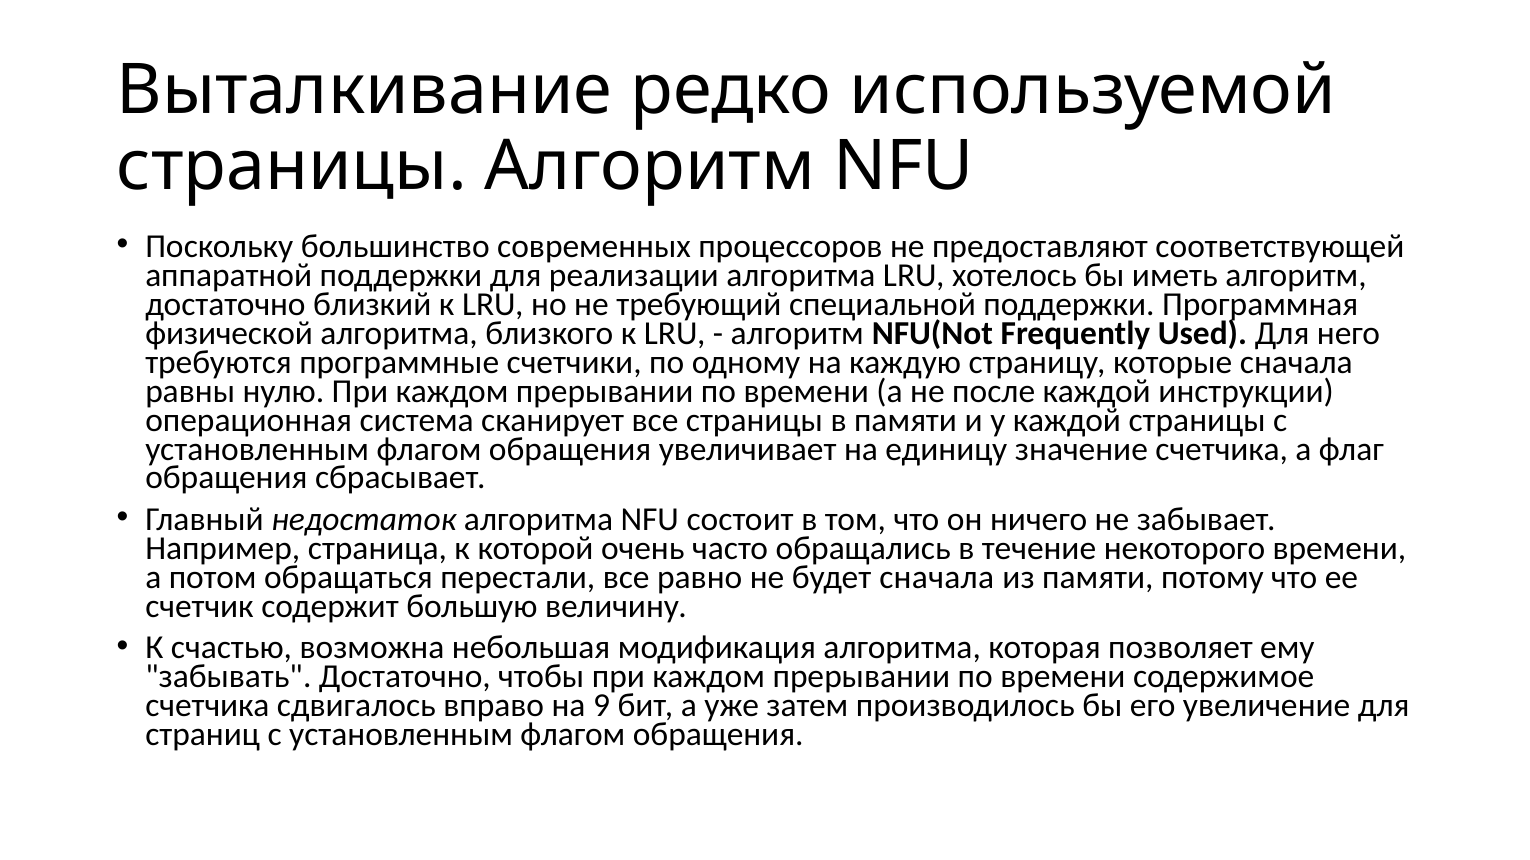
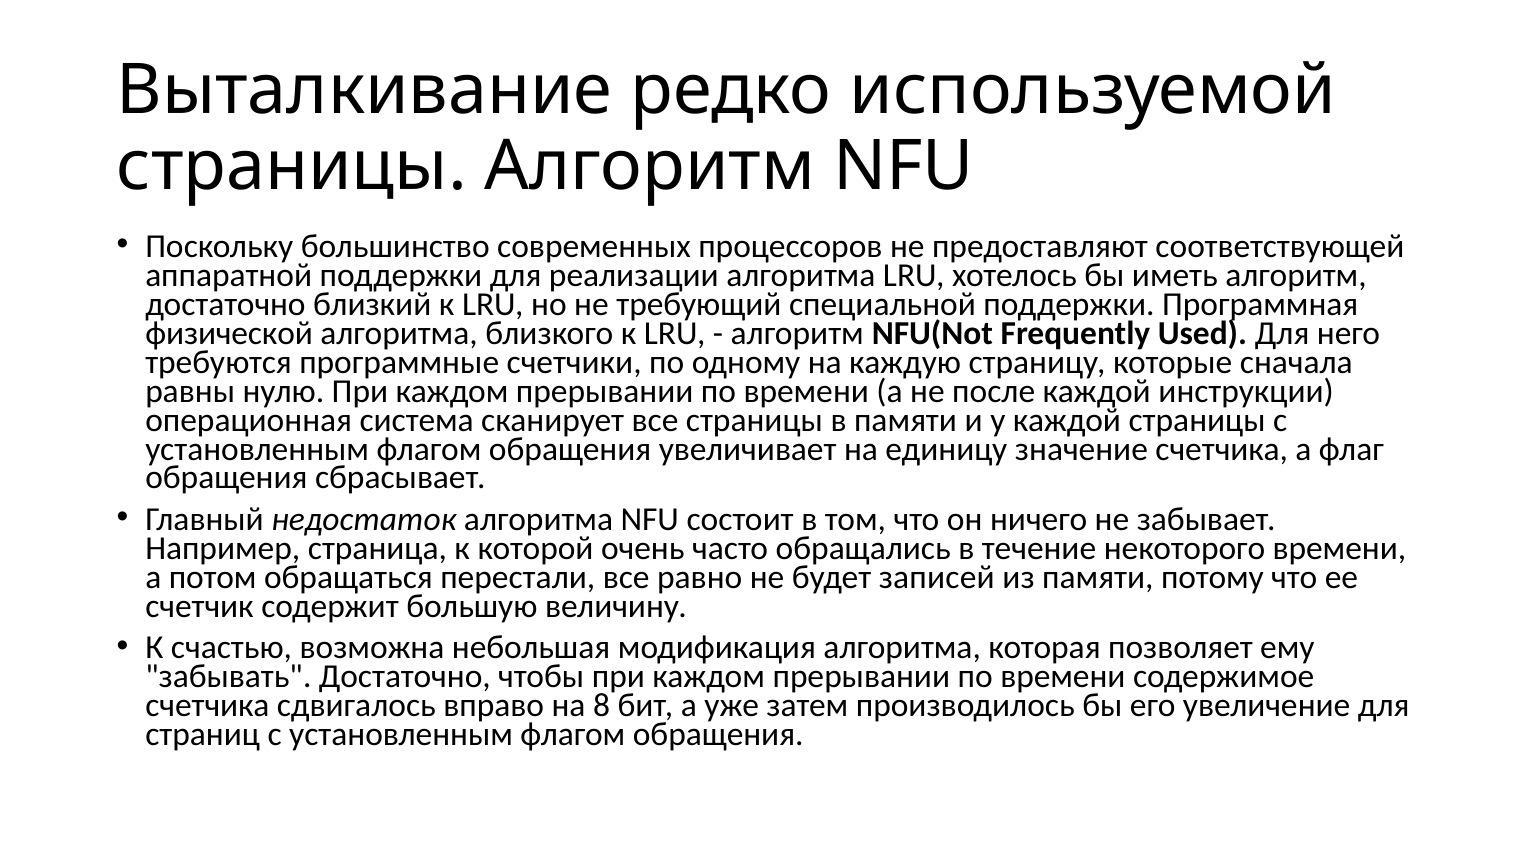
будет сначала: сначала -> записей
9: 9 -> 8
